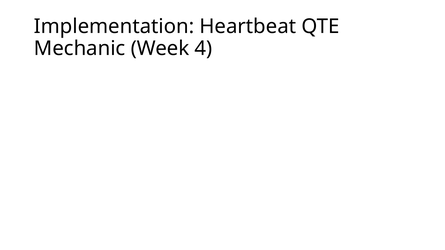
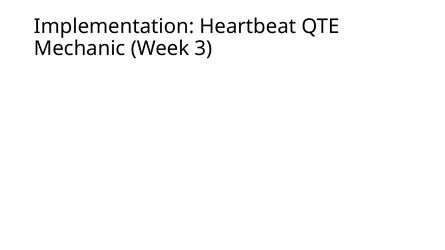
4: 4 -> 3
